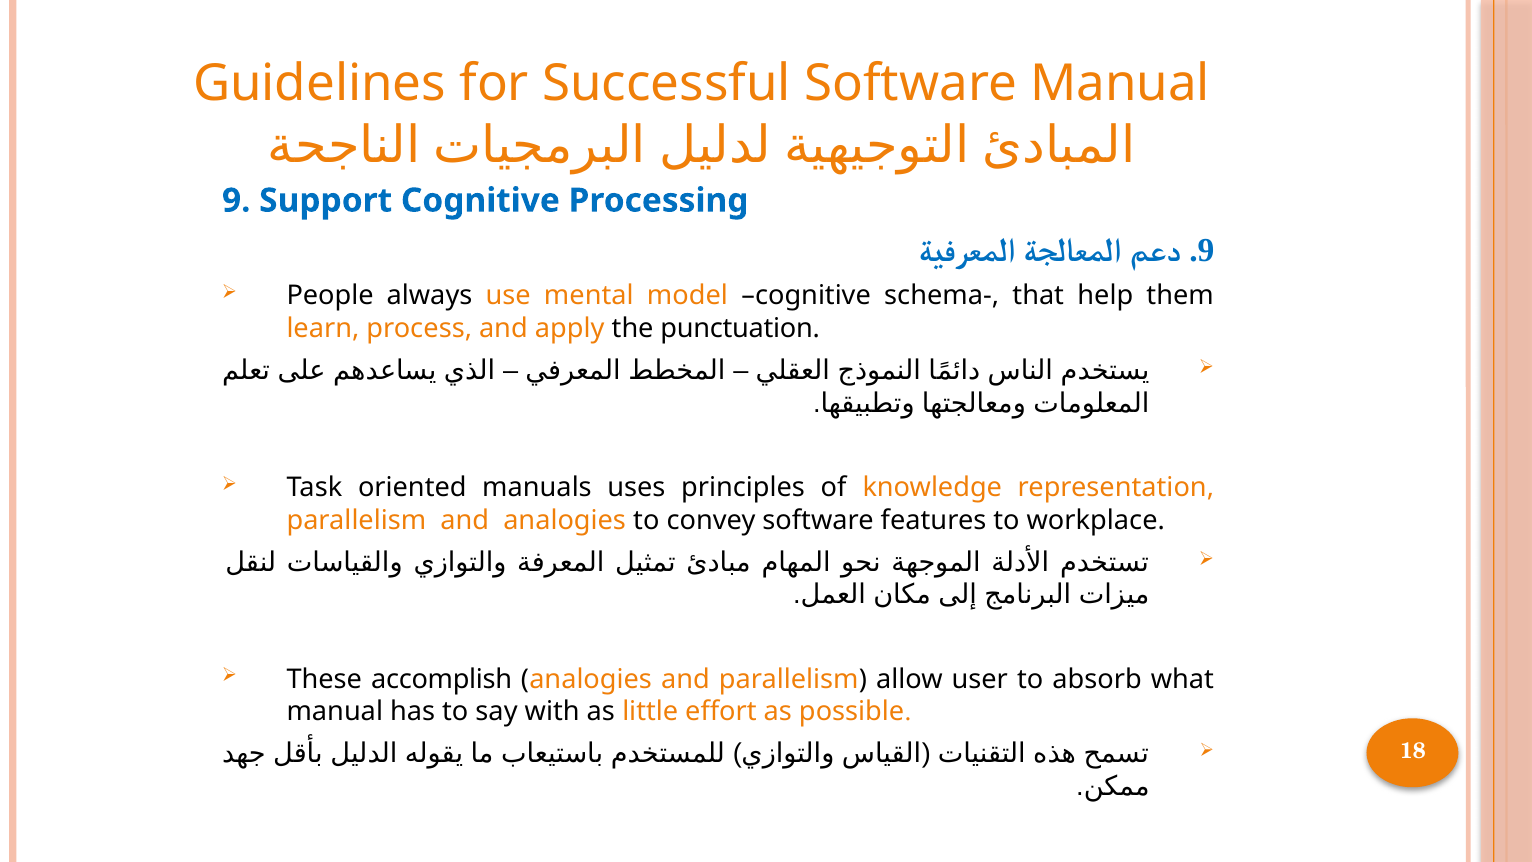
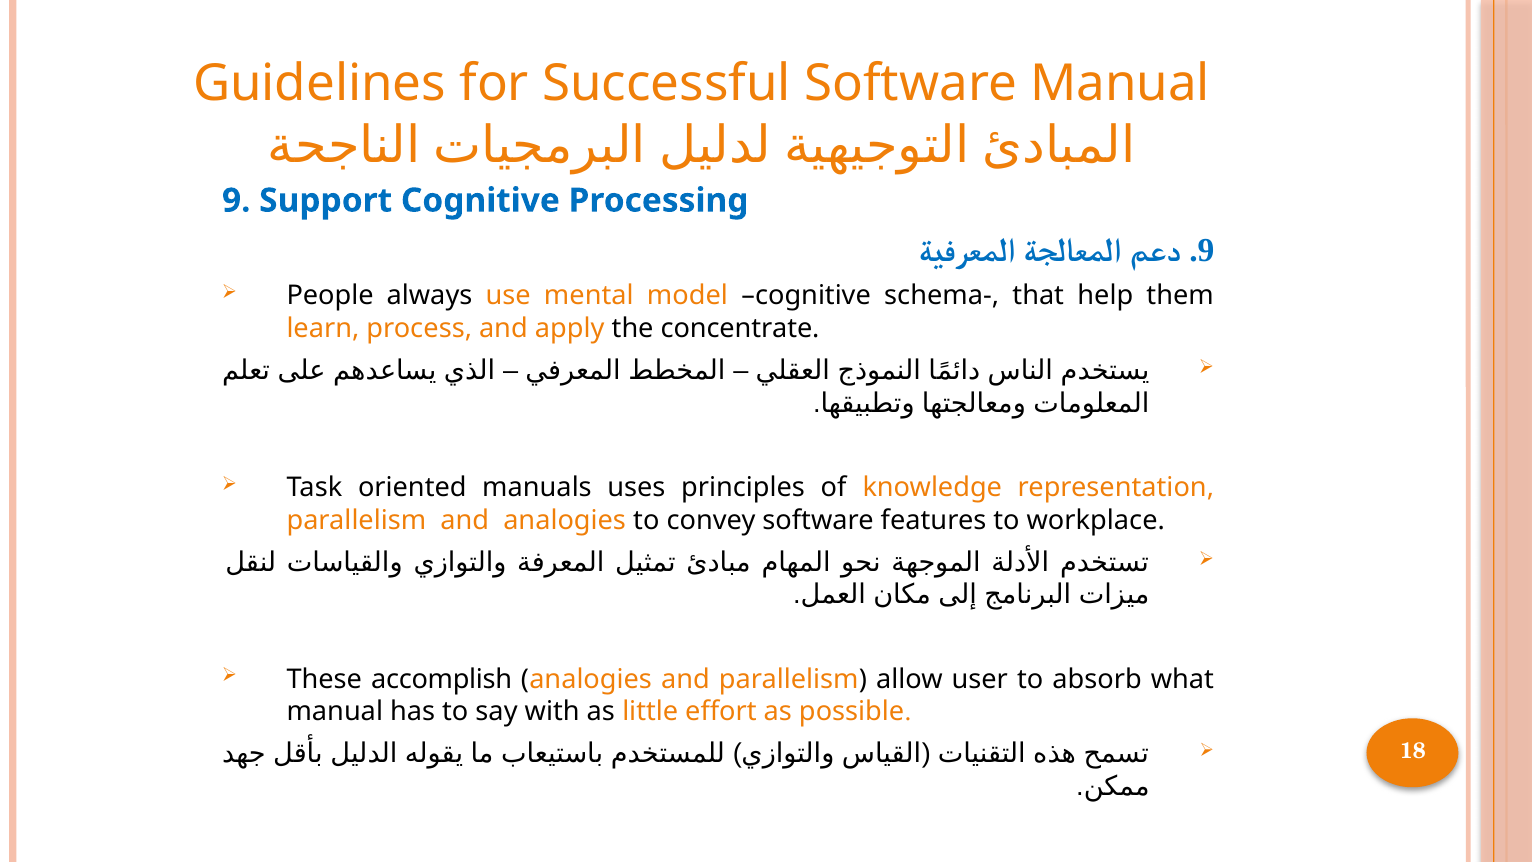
punctuation: punctuation -> concentrate
